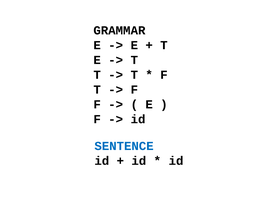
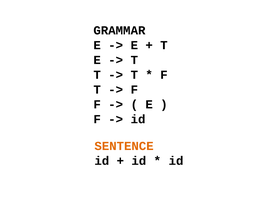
SENTENCE colour: blue -> orange
